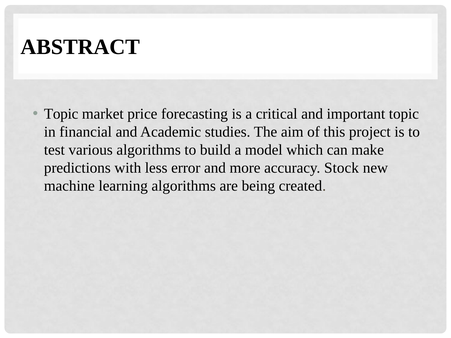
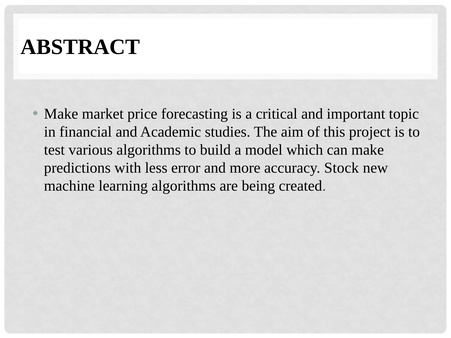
Topic at (61, 114): Topic -> Make
